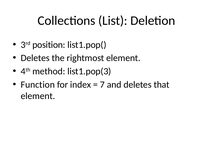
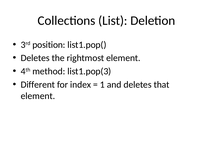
Function: Function -> Different
7: 7 -> 1
